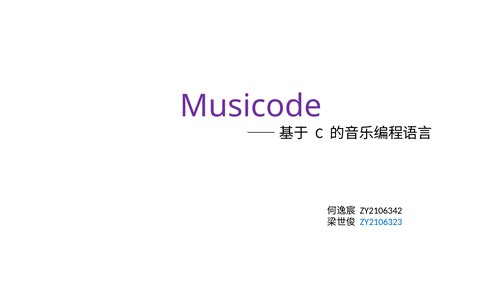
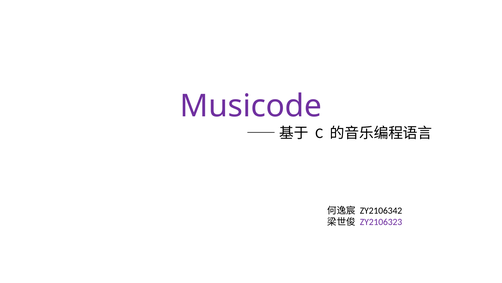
ZY2106323 colour: blue -> purple
